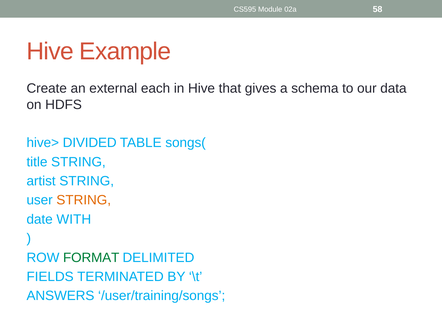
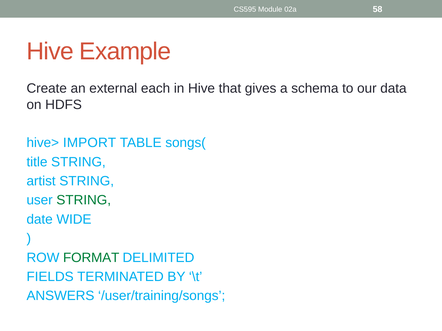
DIVIDED: DIVIDED -> IMPORT
STRING at (84, 201) colour: orange -> green
WITH: WITH -> WIDE
